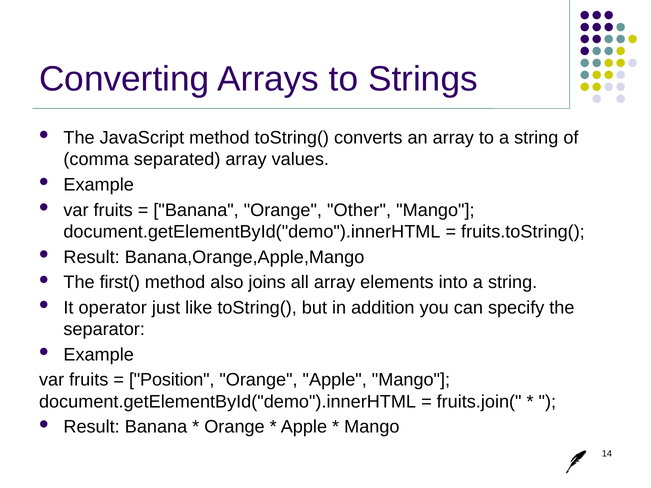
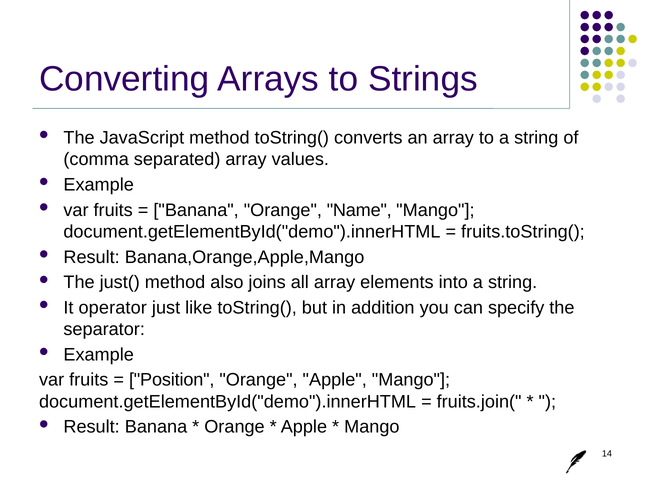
Other: Other -> Name
first(: first( -> just(
